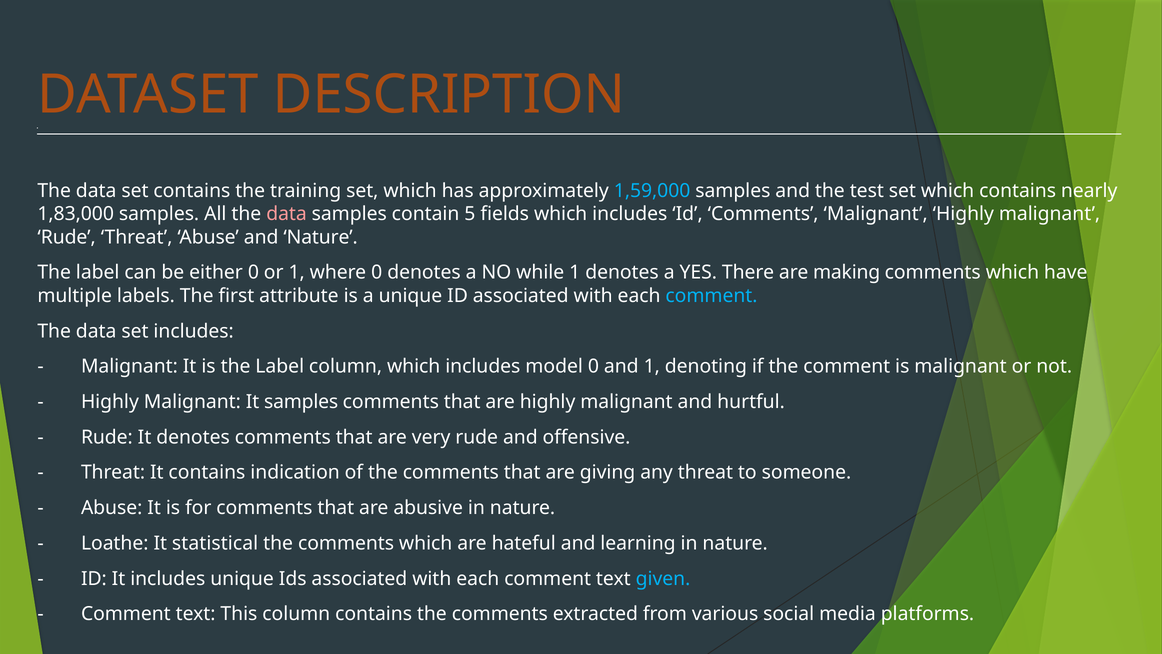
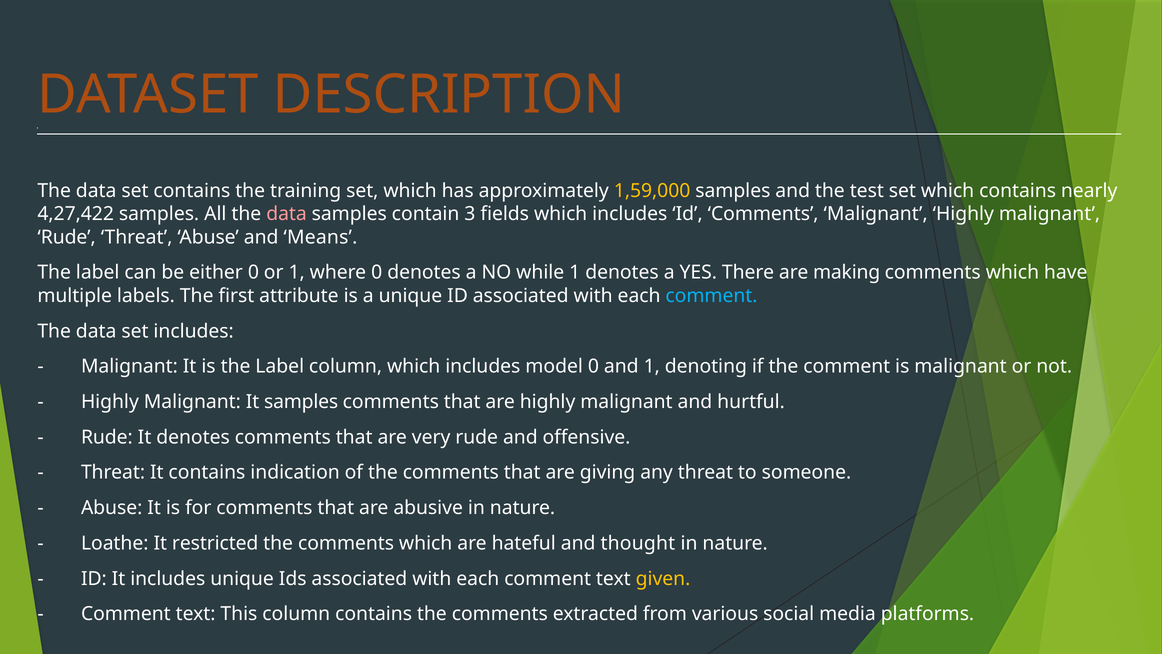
1,59,000 colour: light blue -> yellow
1,83,000: 1,83,000 -> 4,27,422
5: 5 -> 3
and Nature: Nature -> Means
statistical: statistical -> restricted
learning: learning -> thought
given colour: light blue -> yellow
